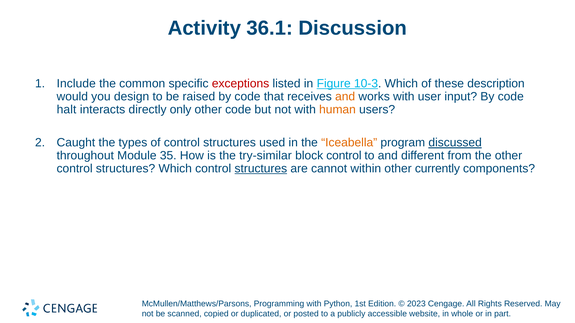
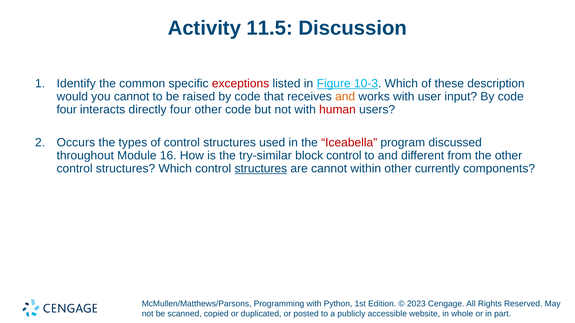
36.1: 36.1 -> 11.5
Include: Include -> Identify
you design: design -> cannot
halt at (67, 110): halt -> four
directly only: only -> four
human colour: orange -> red
Caught: Caught -> Occurs
Iceabella colour: orange -> red
discussed underline: present -> none
35: 35 -> 16
